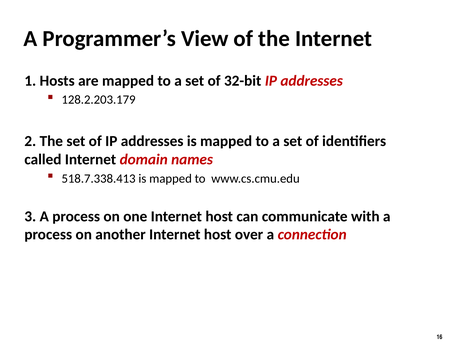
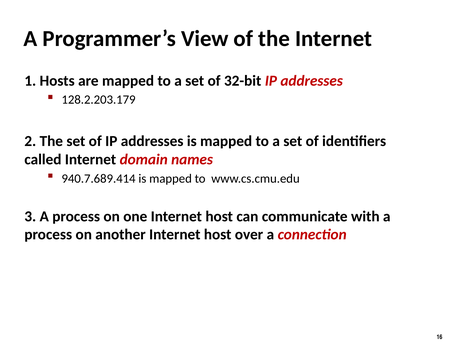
518.7.338.413: 518.7.338.413 -> 940.7.689.414
